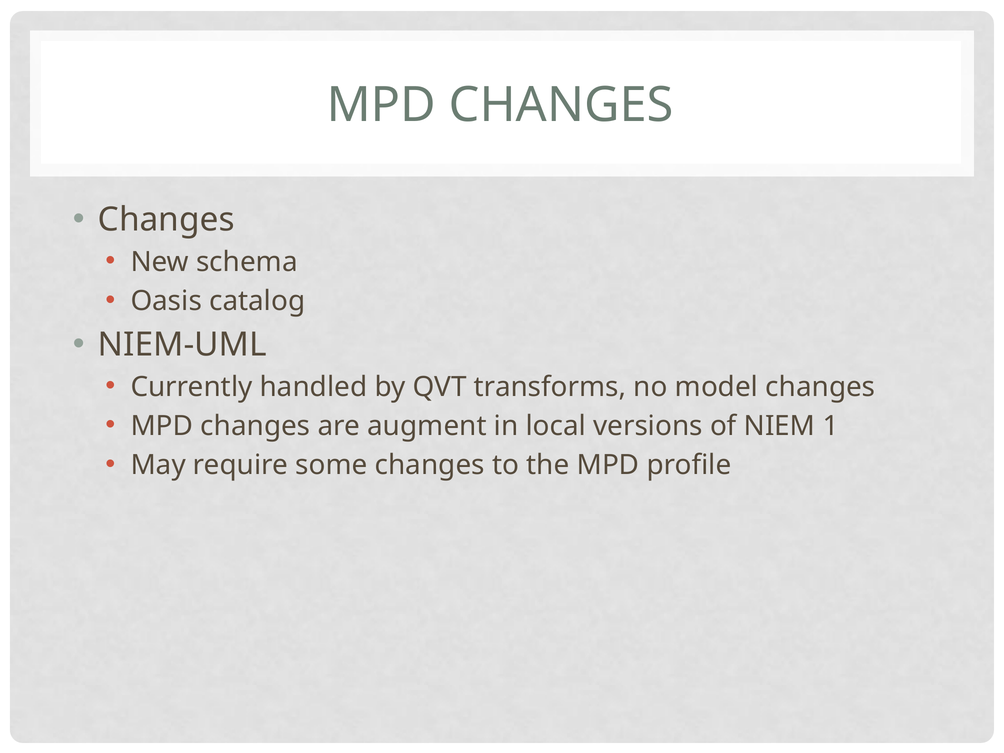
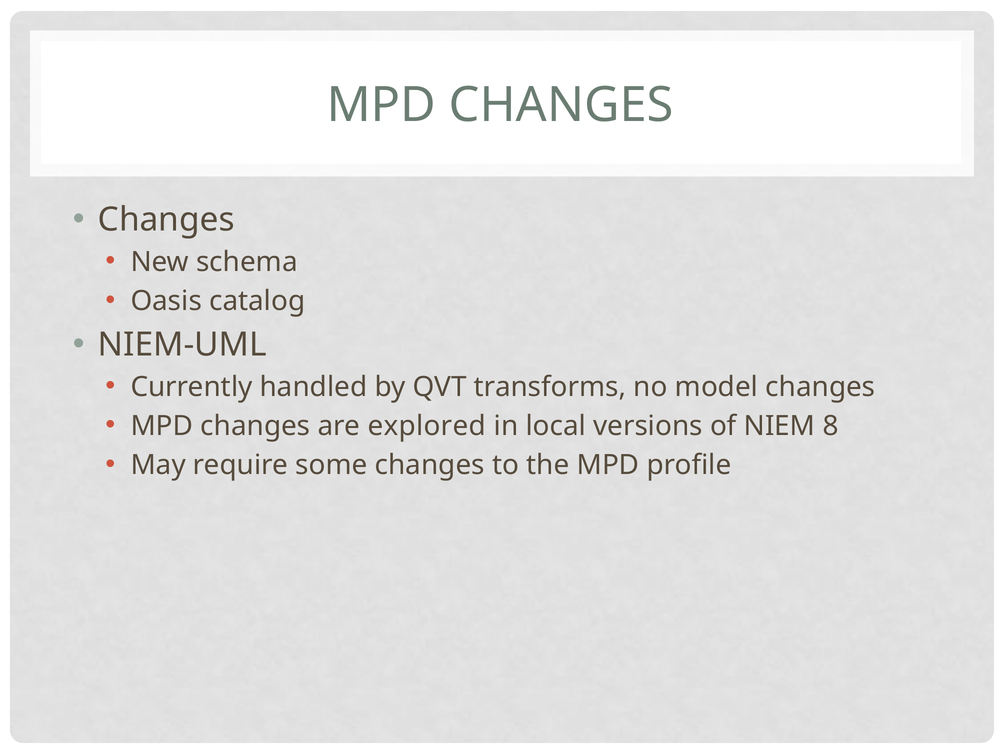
augment: augment -> explored
1: 1 -> 8
